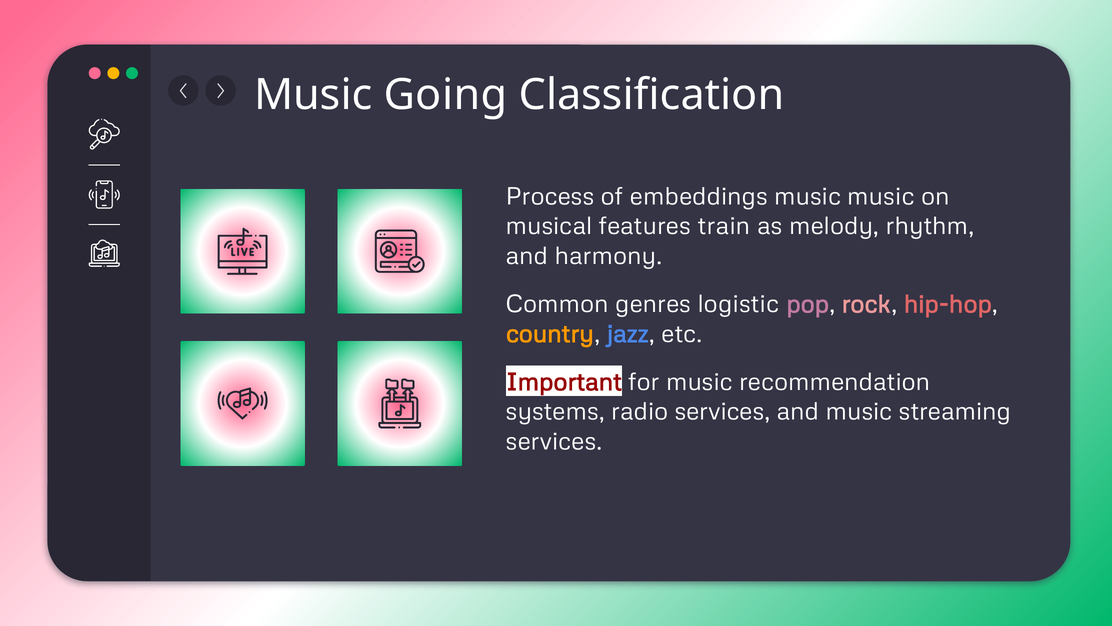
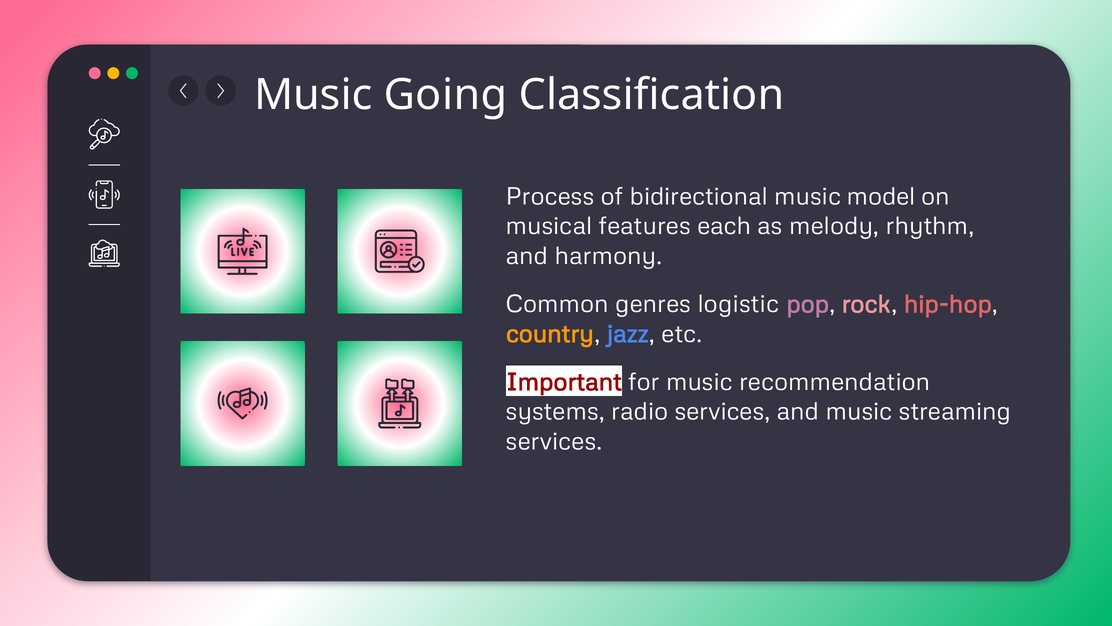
embeddings: embeddings -> bidirectional
music music: music -> model
train: train -> each
